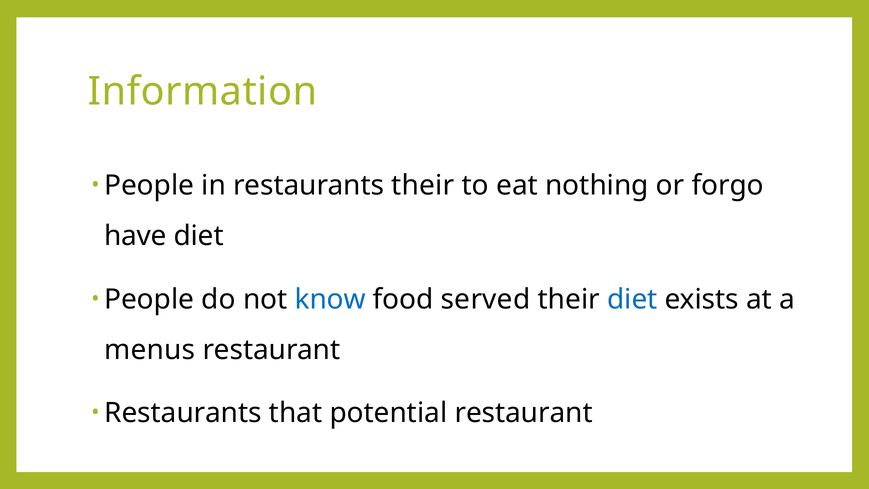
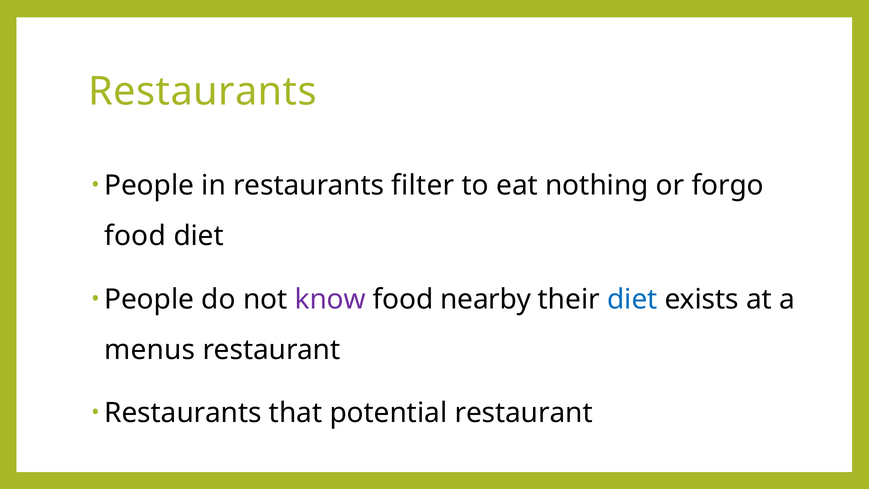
Information at (203, 92): Information -> Restaurants
restaurants their: their -> filter
have at (135, 236): have -> food
know colour: blue -> purple
served: served -> nearby
